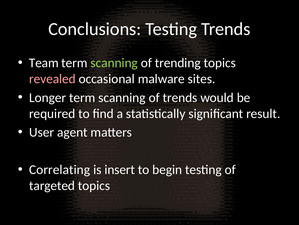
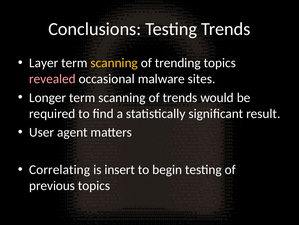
Team: Team -> Layer
scanning at (114, 63) colour: light green -> yellow
targeted: targeted -> previous
